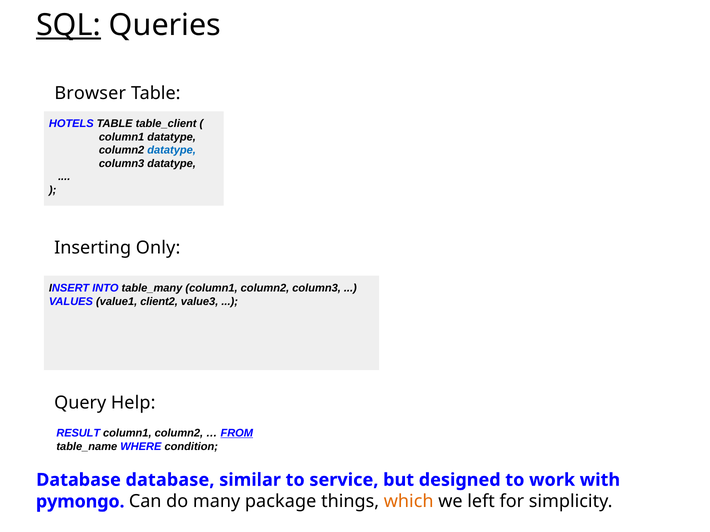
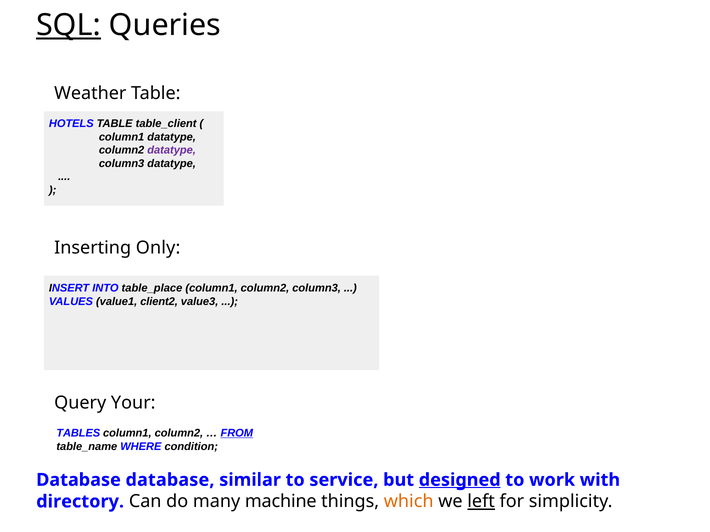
Browser: Browser -> Weather
datatype at (172, 150) colour: blue -> purple
table_many: table_many -> table_place
Help: Help -> Your
RESULT: RESULT -> TABLES
designed underline: none -> present
pymongo: pymongo -> directory
package: package -> machine
left underline: none -> present
